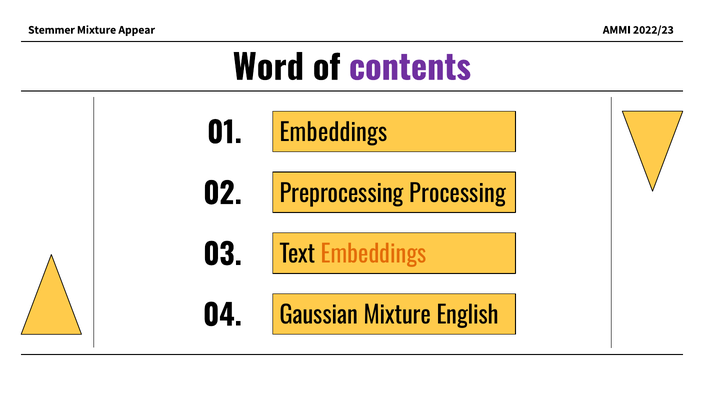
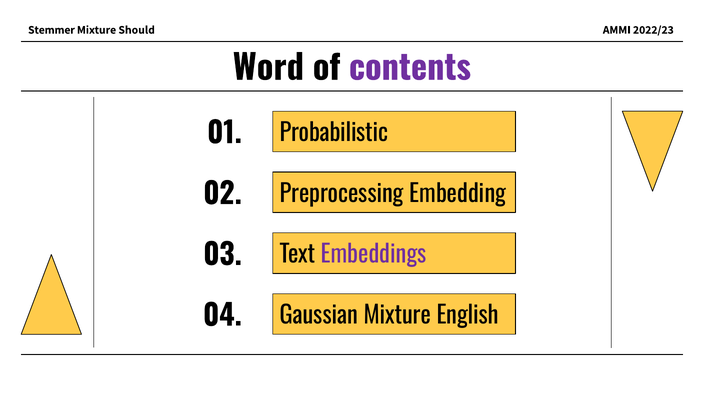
Appear: Appear -> Should
Embeddings at (334, 133): Embeddings -> Probabilistic
Processing: Processing -> Embedding
Embeddings at (374, 255) colour: orange -> purple
